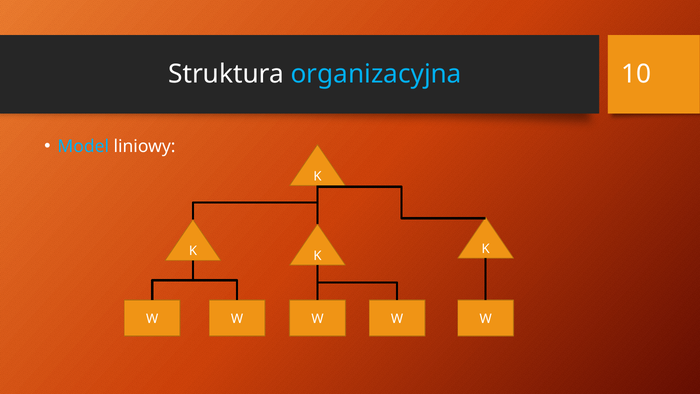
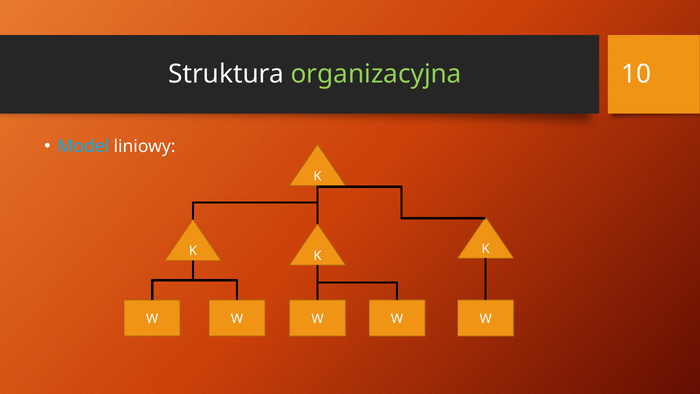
organizacyjna colour: light blue -> light green
